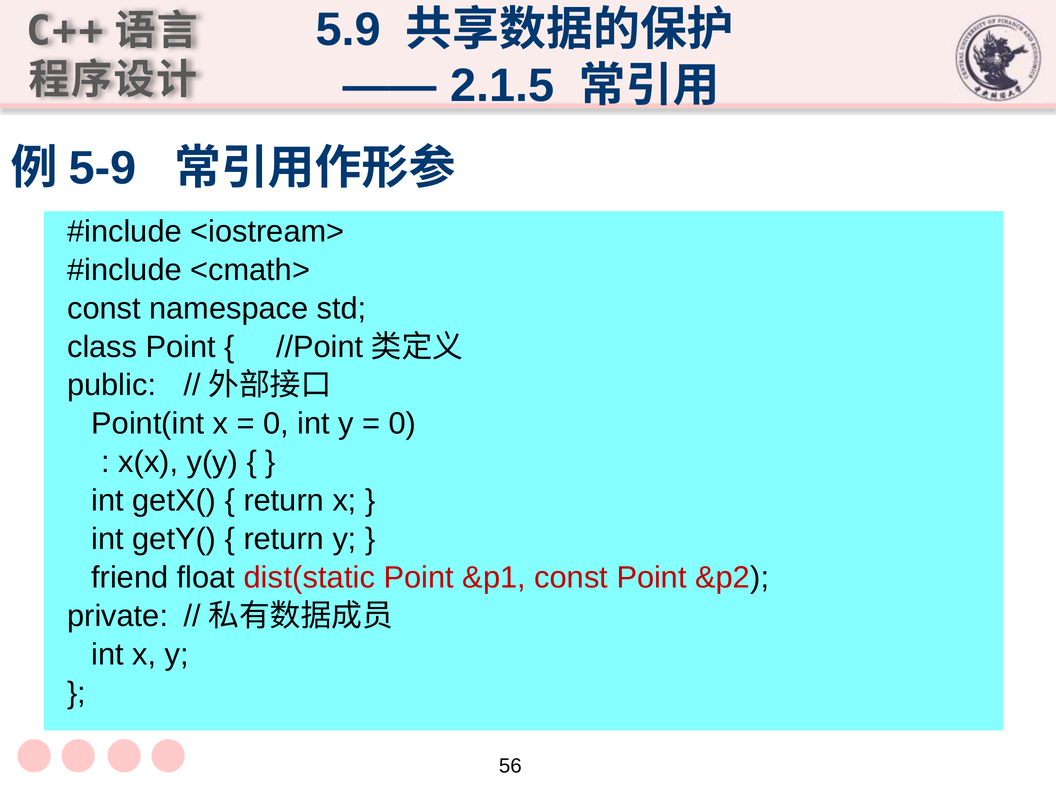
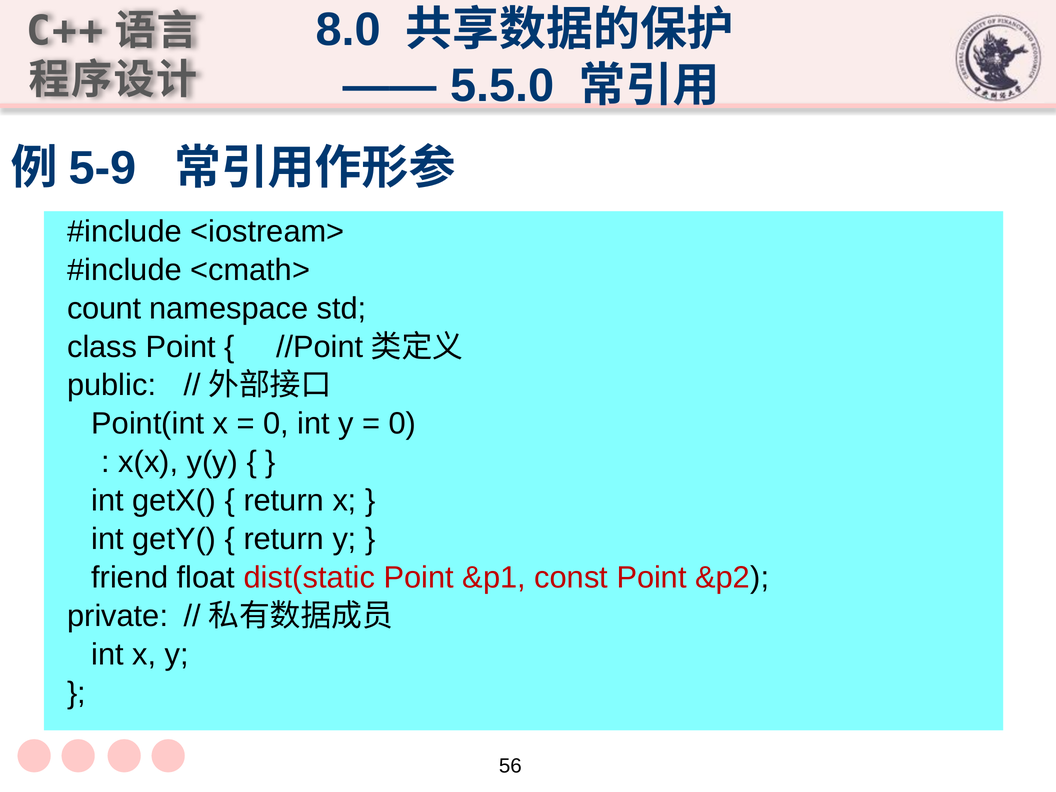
5.9: 5.9 -> 8.0
2.1.5: 2.1.5 -> 5.5.0
const at (104, 308): const -> count
